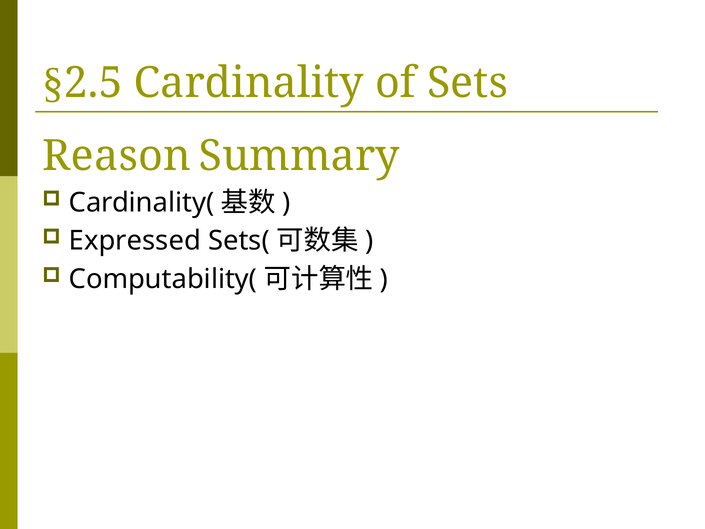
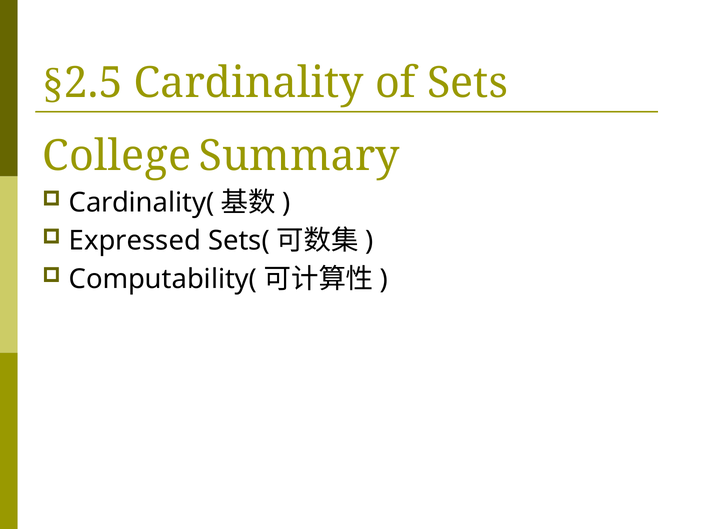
Reason: Reason -> College
